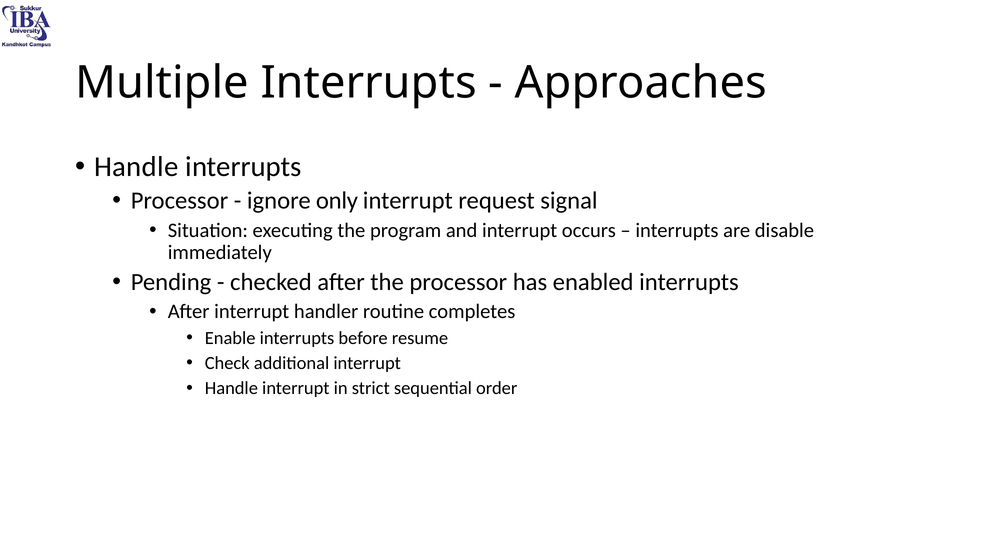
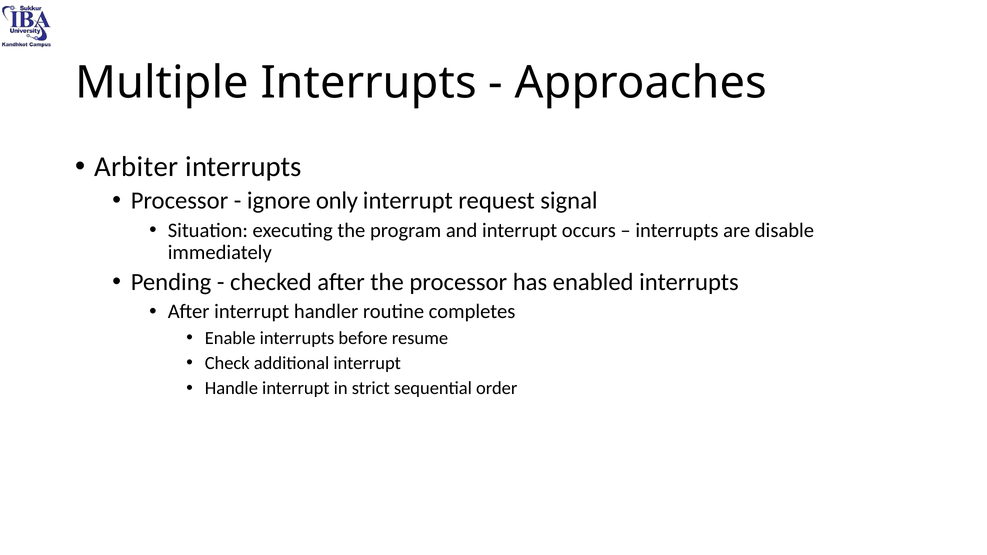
Handle at (136, 167): Handle -> Arbiter
